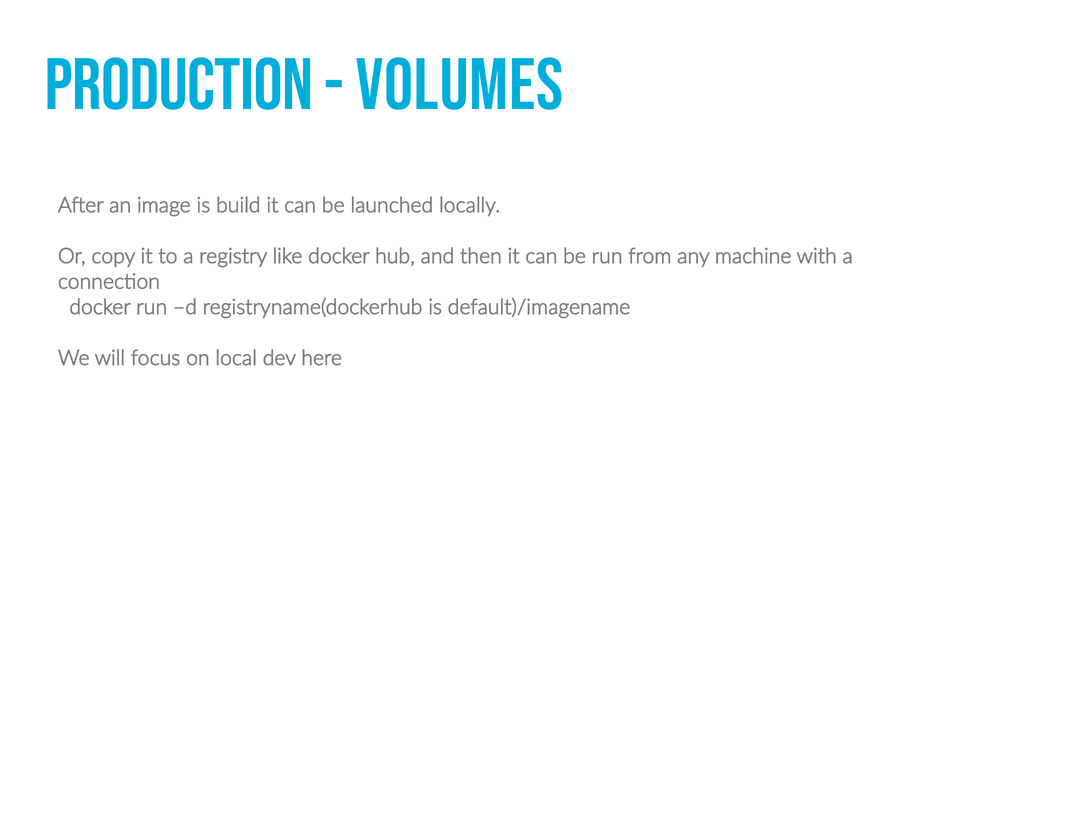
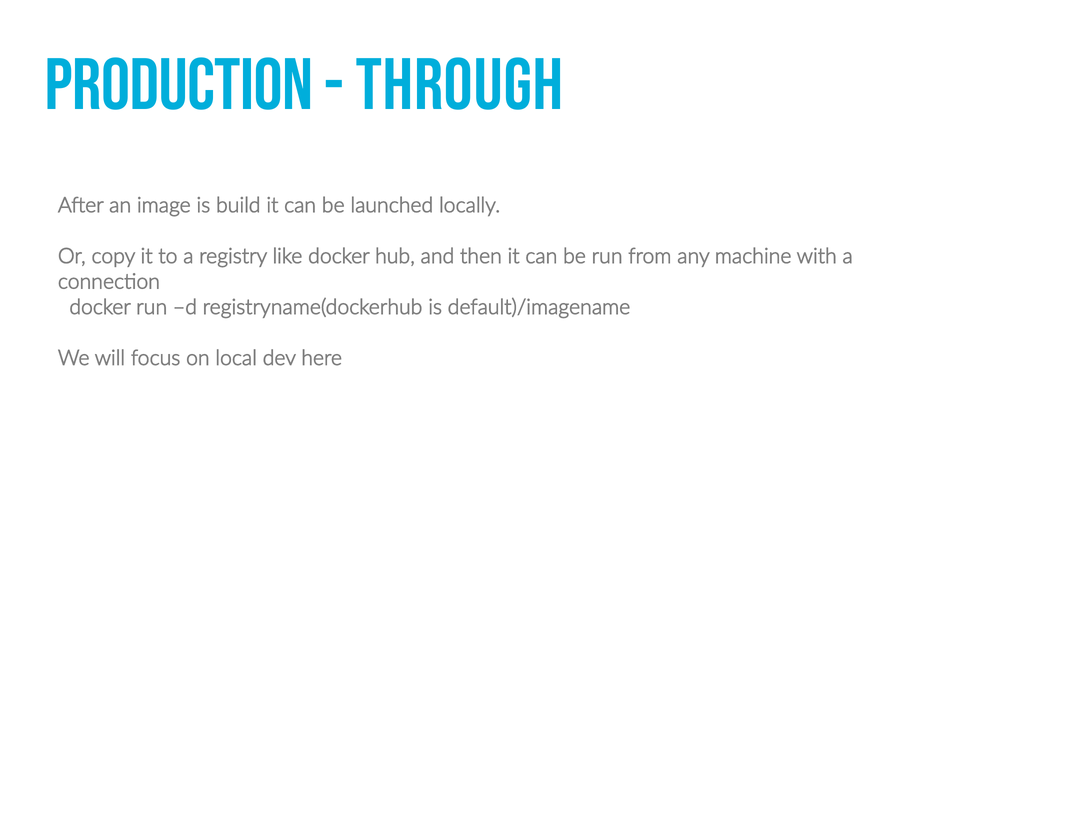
Volumes: Volumes -> Through
